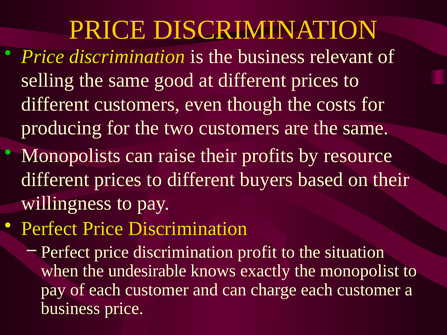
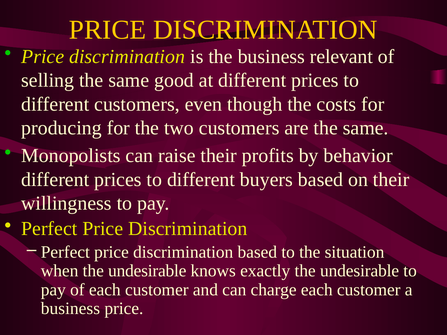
resource: resource -> behavior
discrimination profit: profit -> based
exactly the monopolist: monopolist -> undesirable
